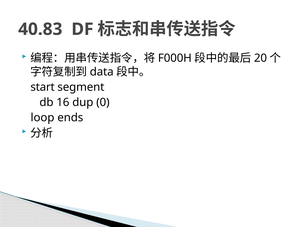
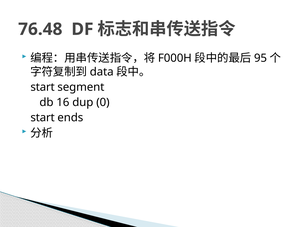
40.83: 40.83 -> 76.48
20: 20 -> 95
loop at (43, 118): loop -> start
